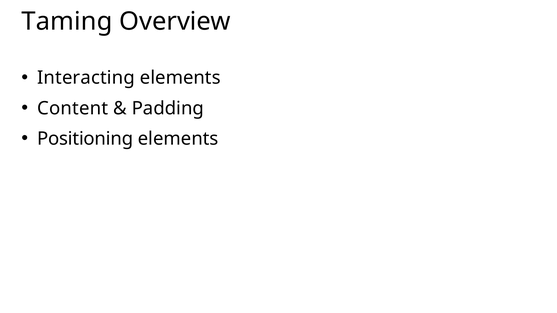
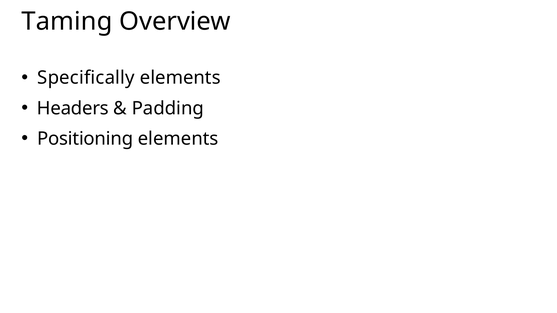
Interacting: Interacting -> Specifically
Content: Content -> Headers
